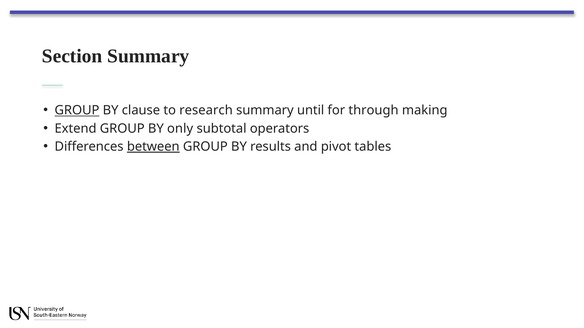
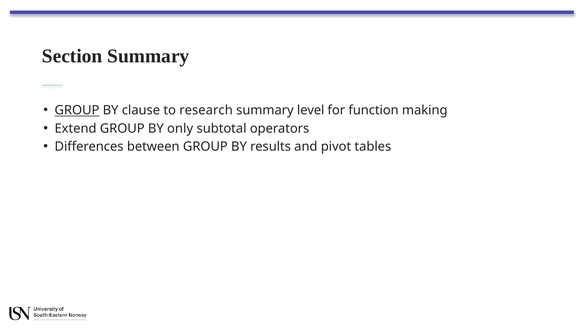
until: until -> level
through: through -> function
between underline: present -> none
